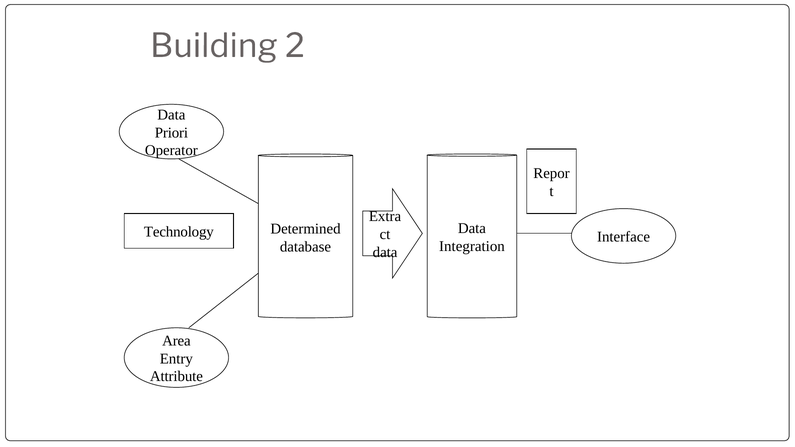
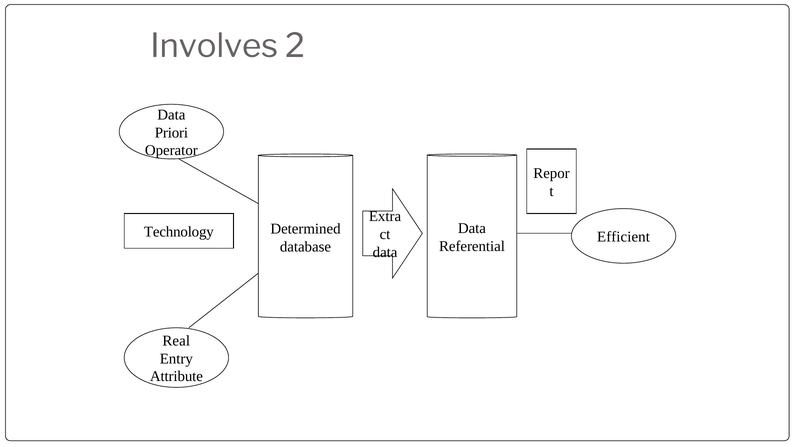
Building: Building -> Involves
Interface: Interface -> Efficient
Integration: Integration -> Referential
Area: Area -> Real
